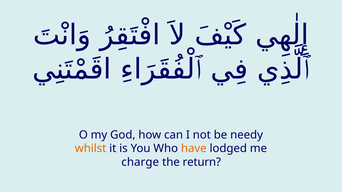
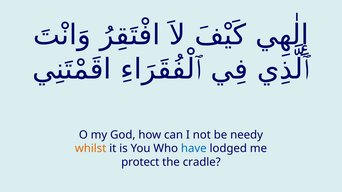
have colour: orange -> blue
charge: charge -> protect
return: return -> cradle
